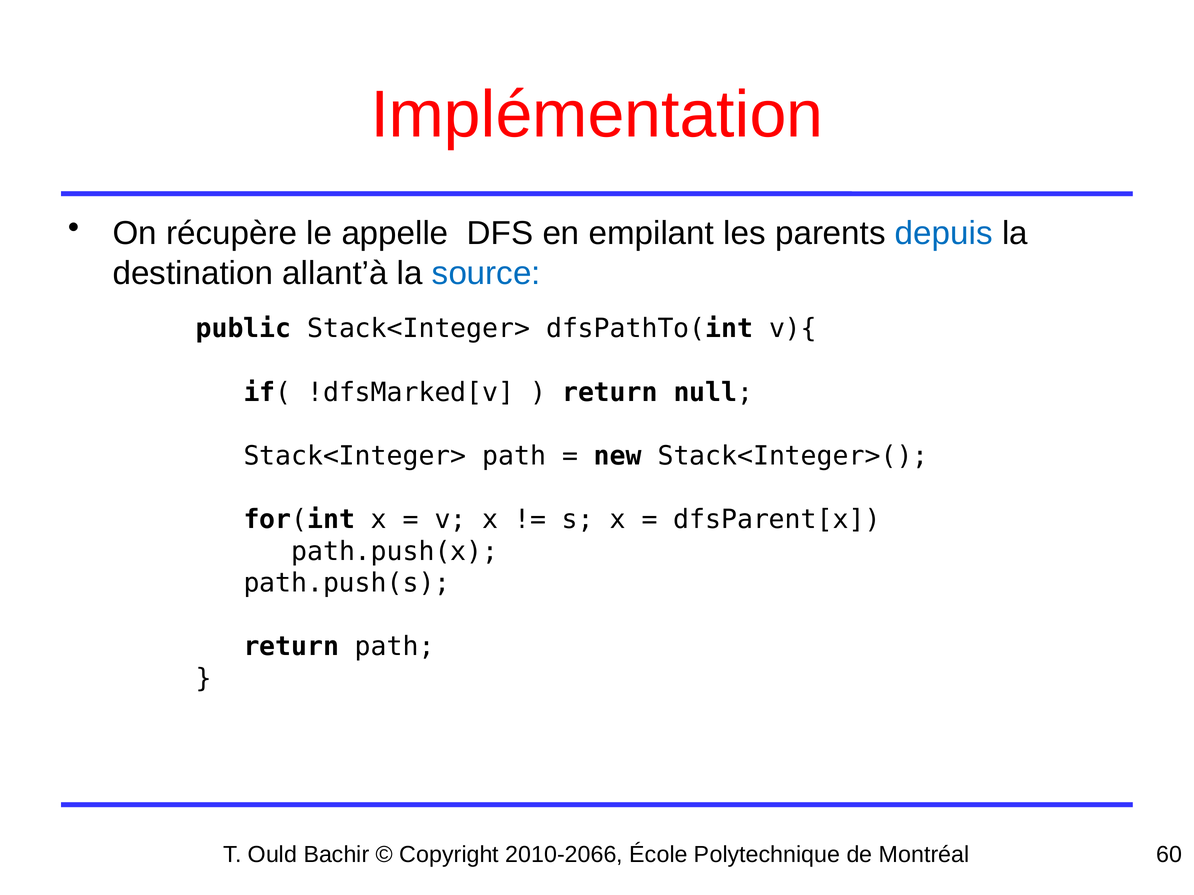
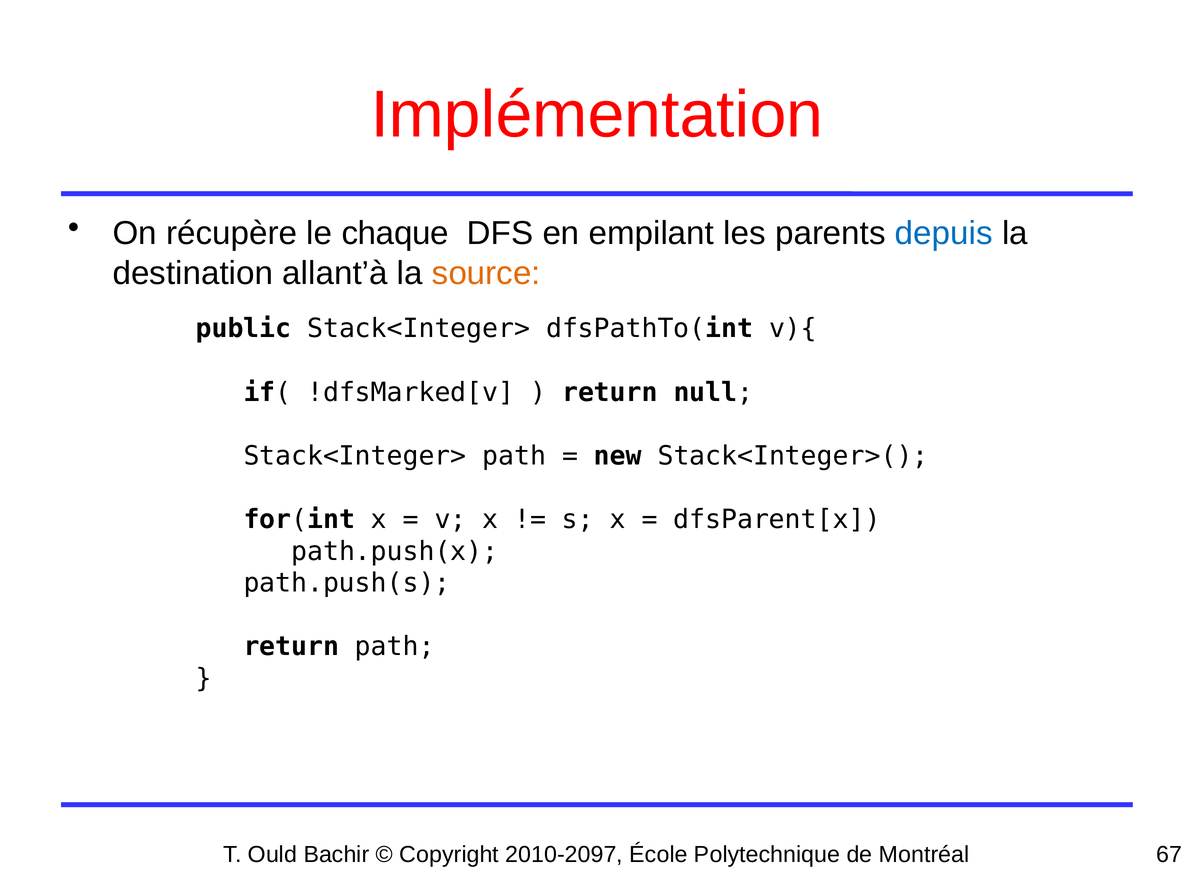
appelle: appelle -> chaque
source colour: blue -> orange
2010-2066: 2010-2066 -> 2010-2097
60: 60 -> 67
